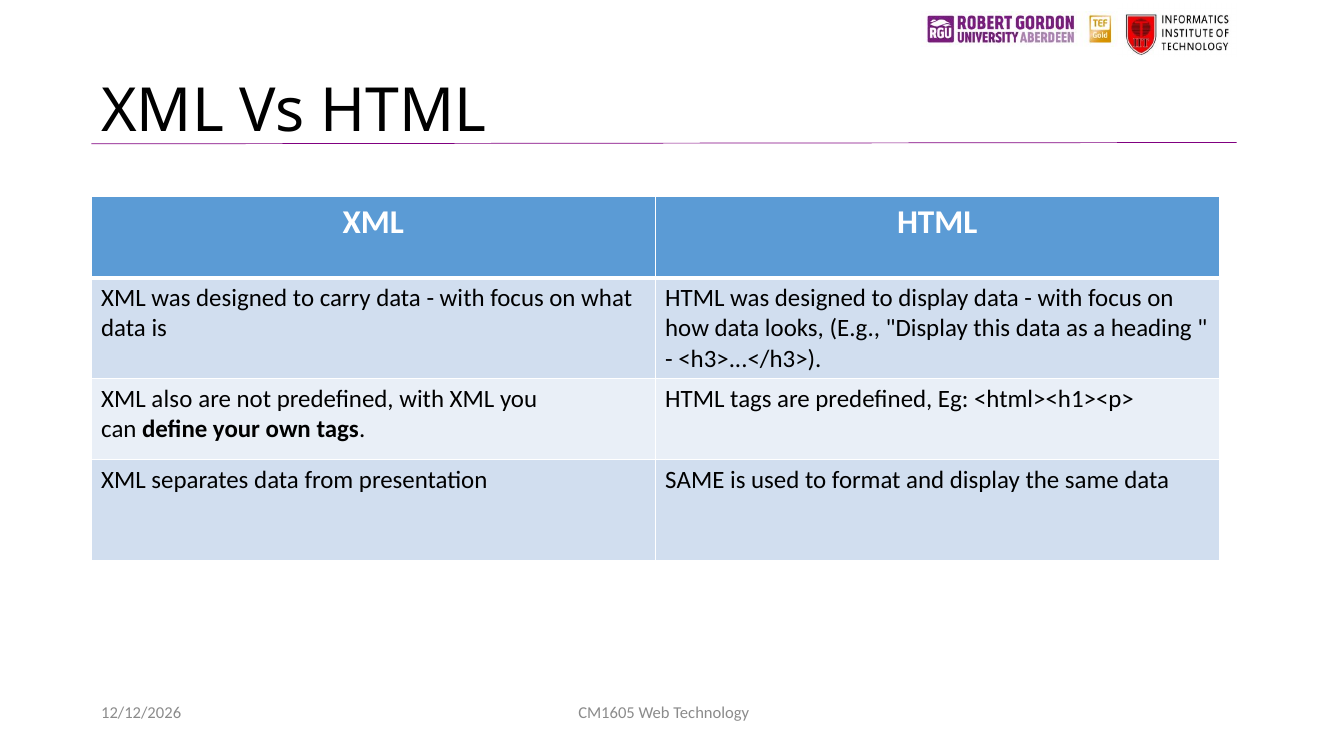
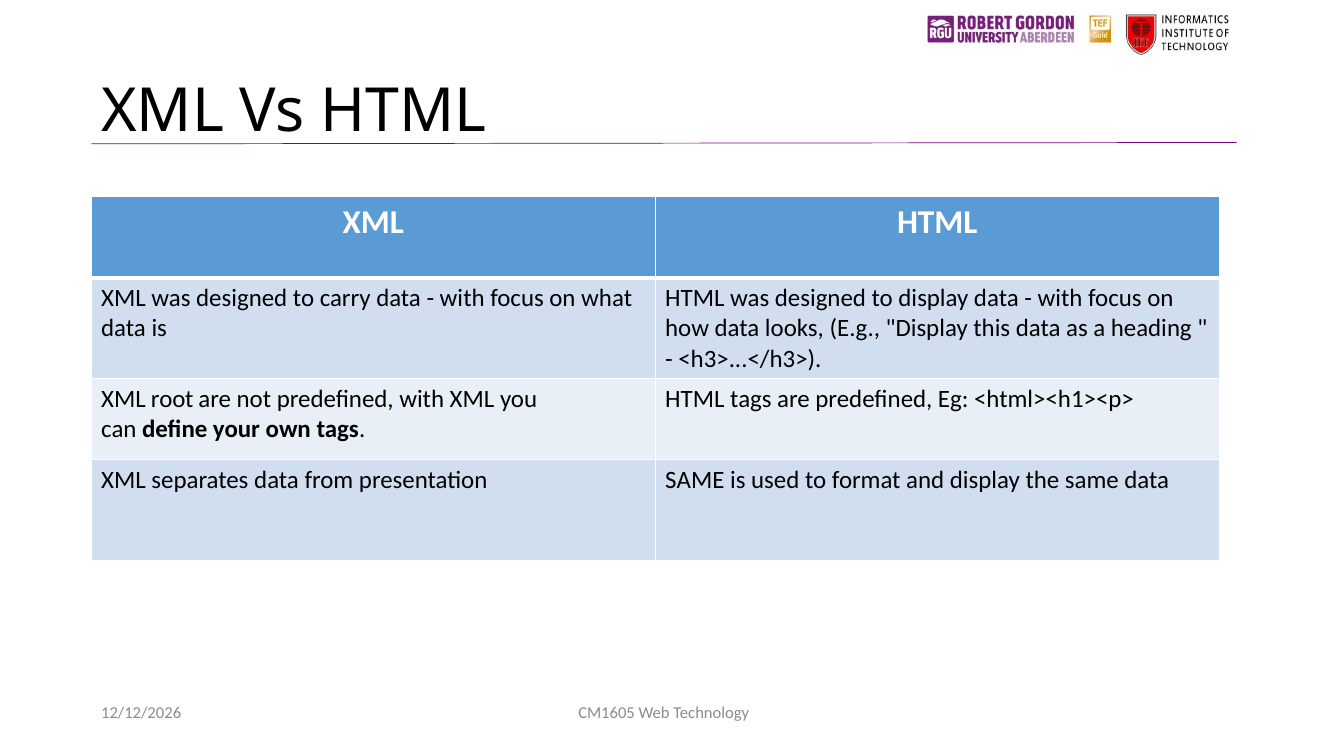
also: also -> root
